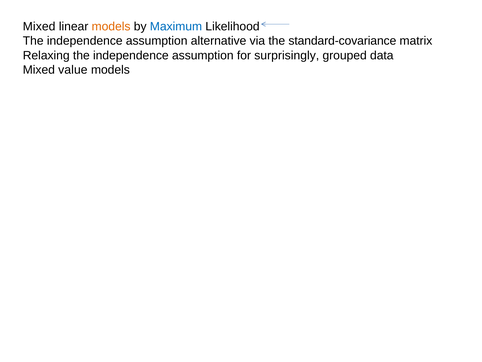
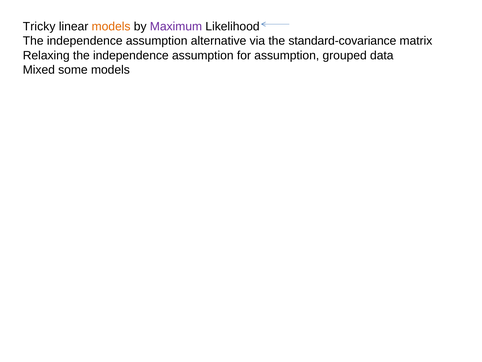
Mixed at (39, 26): Mixed -> Tricky
Maximum colour: blue -> purple
for surprisingly: surprisingly -> assumption
value: value -> some
